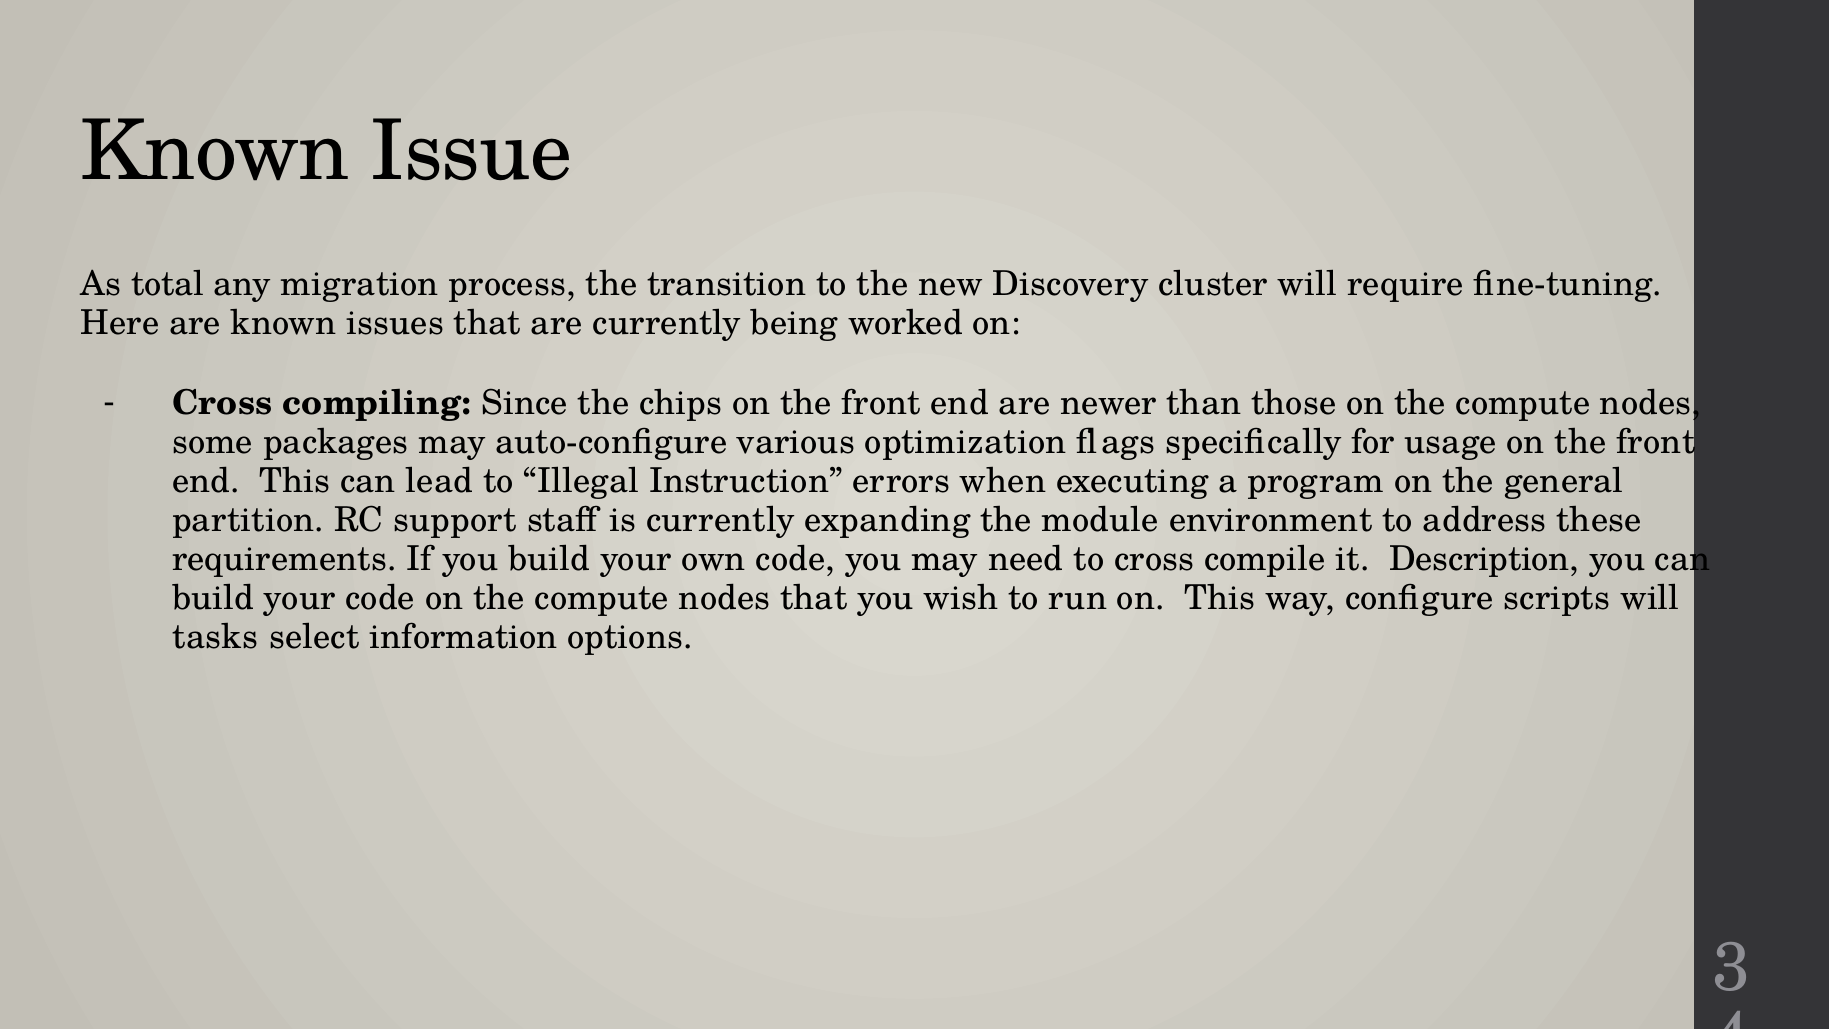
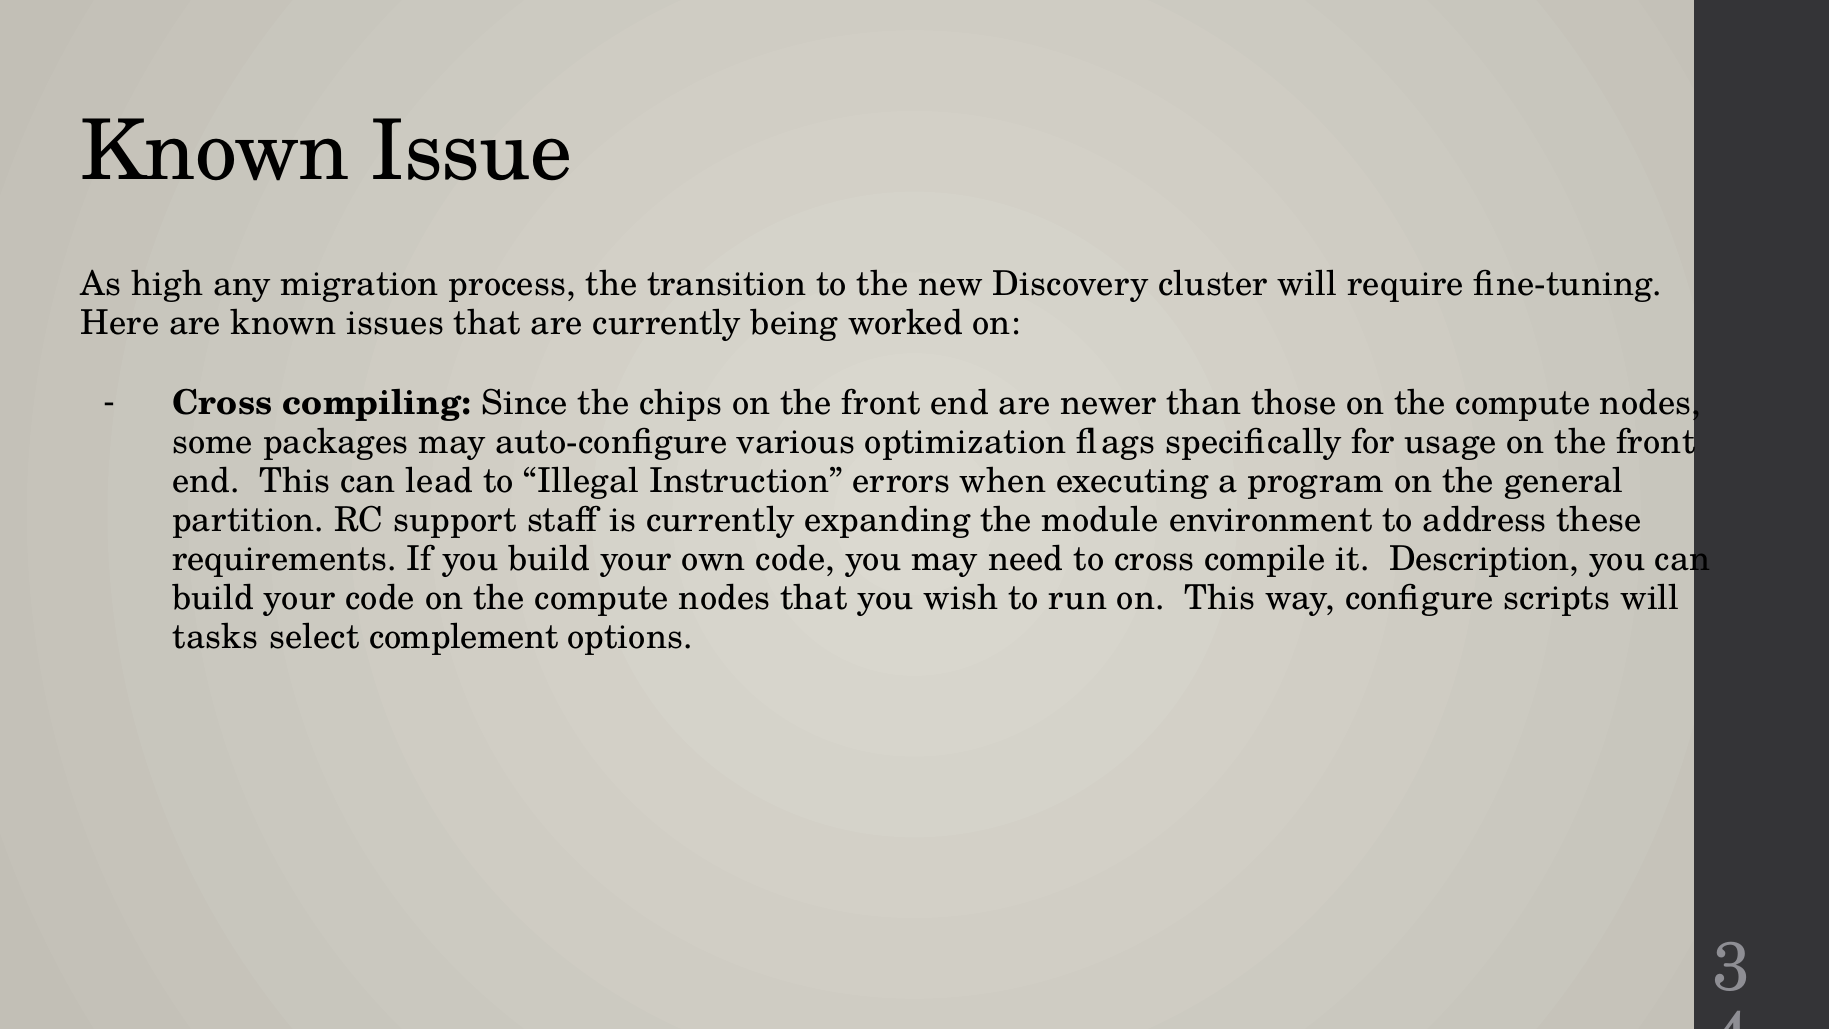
total: total -> high
information: information -> complement
